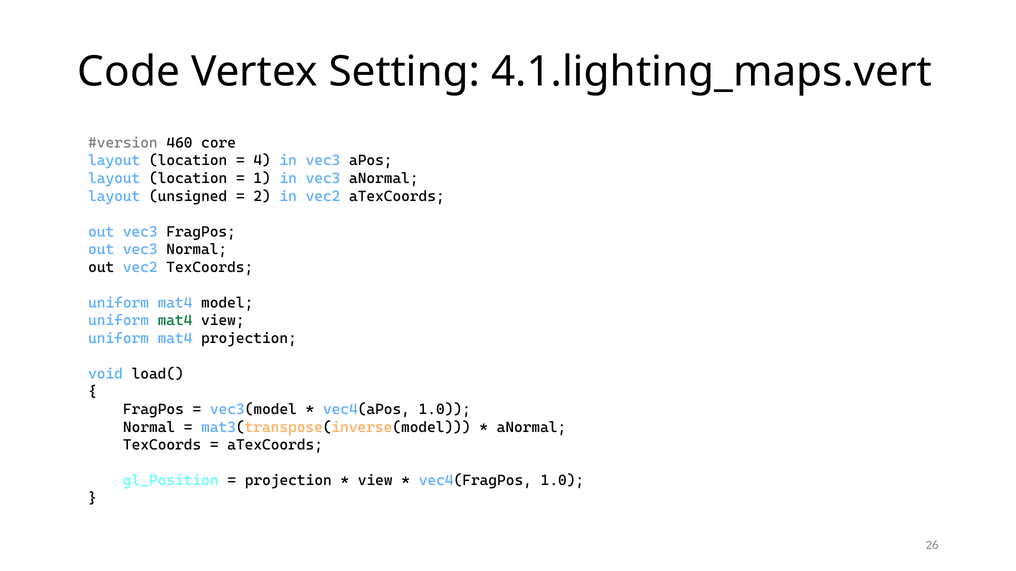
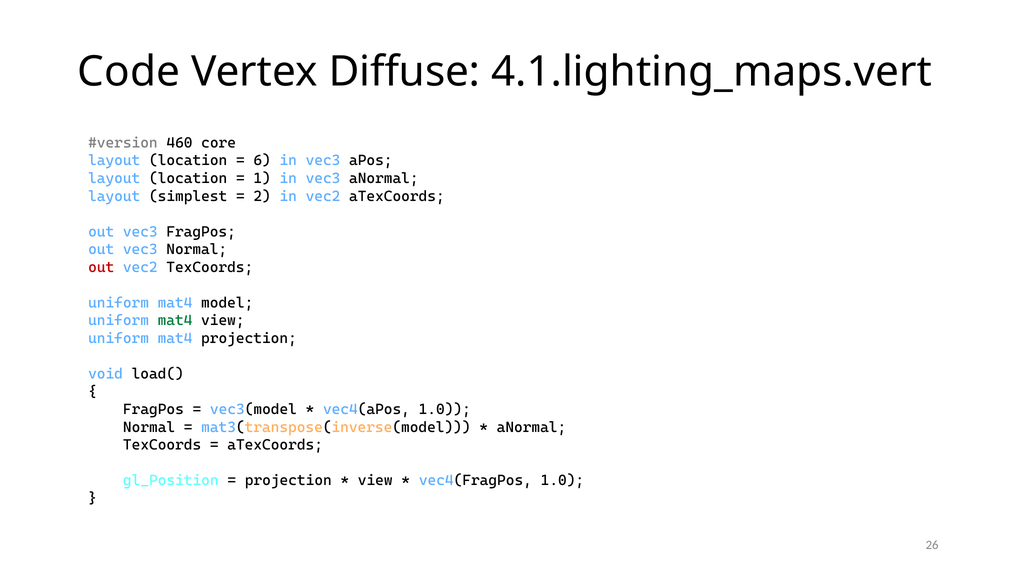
Setting: Setting -> Diffuse
4: 4 -> 6
unsigned: unsigned -> simplest
out at (101, 267) colour: black -> red
